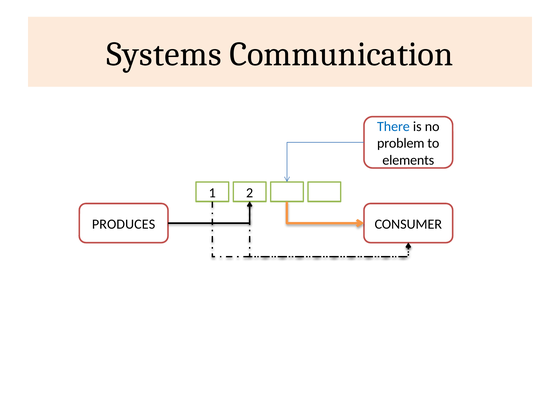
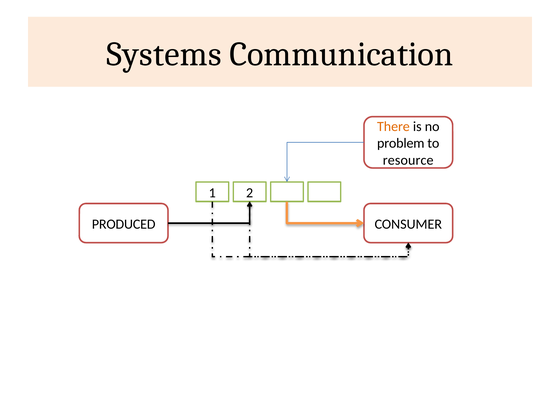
There colour: blue -> orange
elements: elements -> resource
PRODUCES: PRODUCES -> PRODUCED
